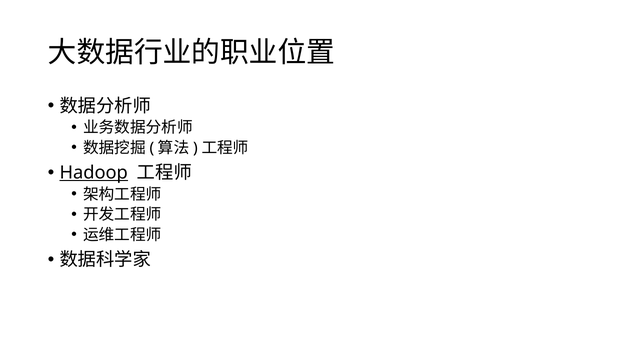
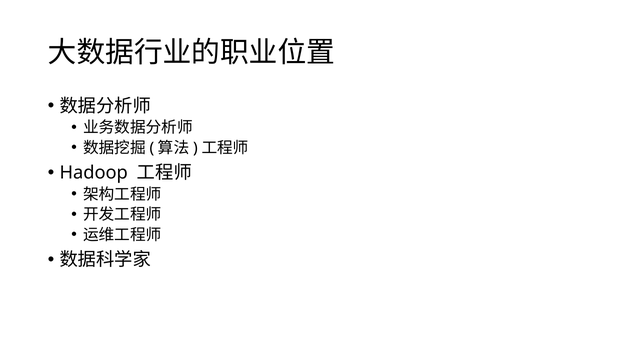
Hadoop underline: present -> none
